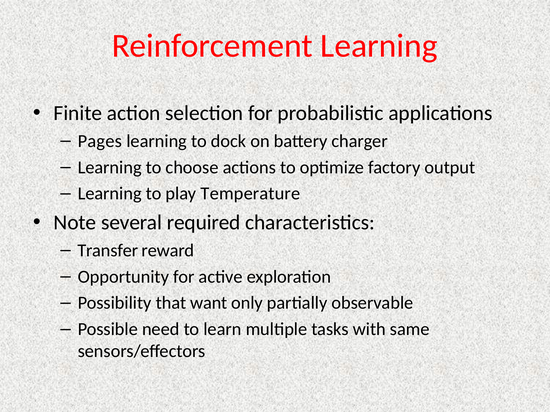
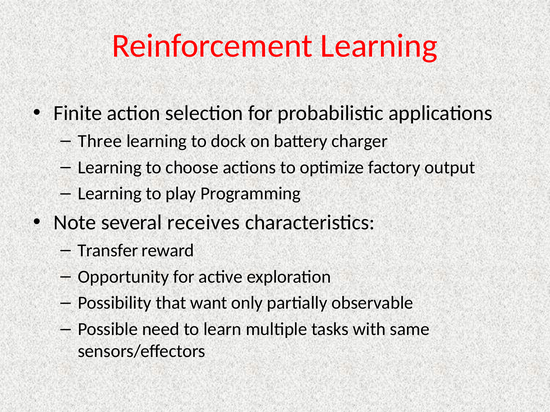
Pages: Pages -> Three
Temperature: Temperature -> Programming
required: required -> receives
